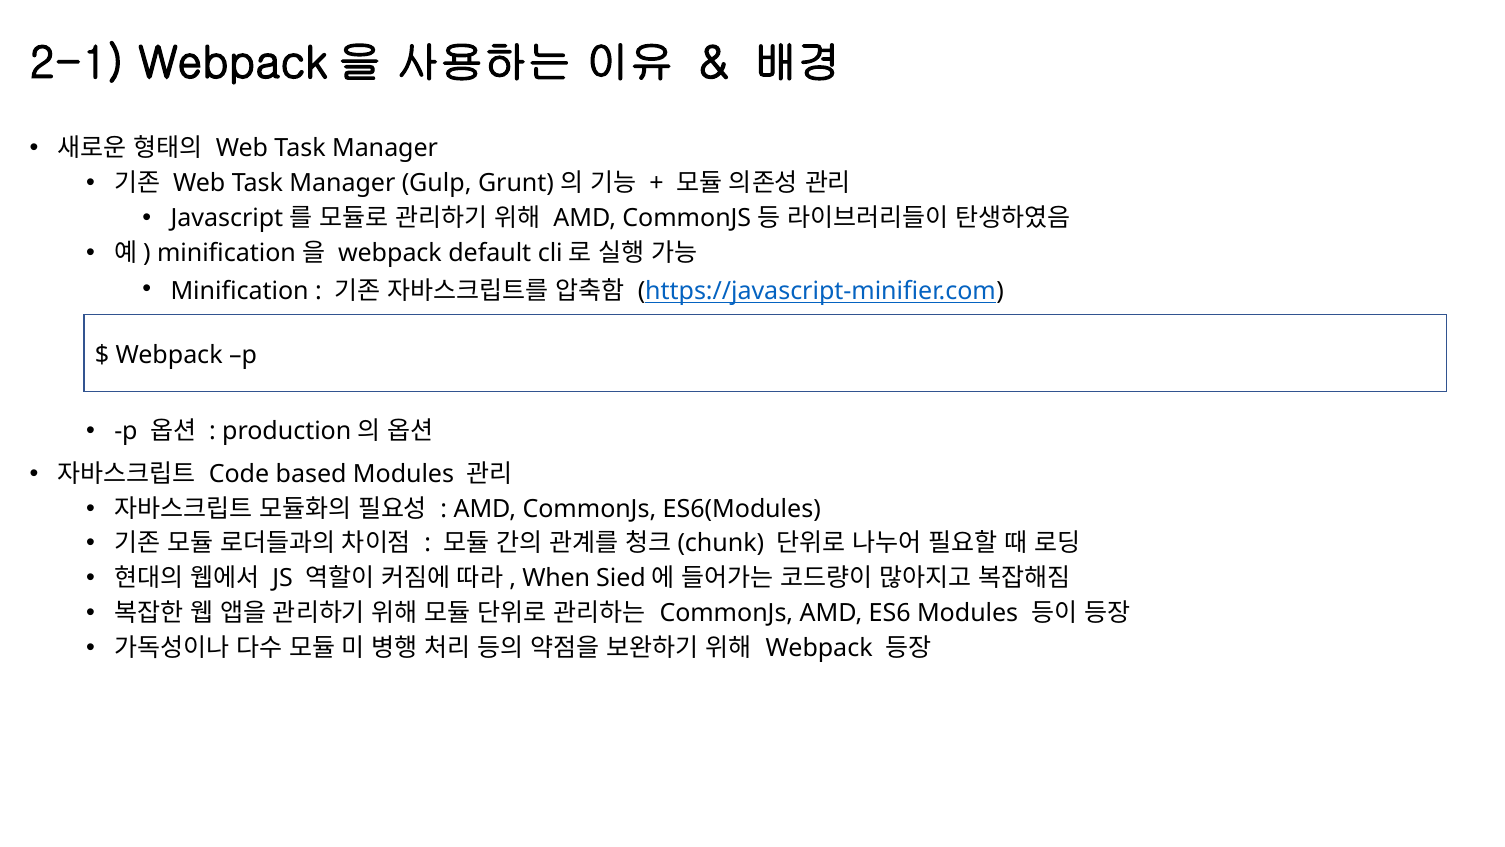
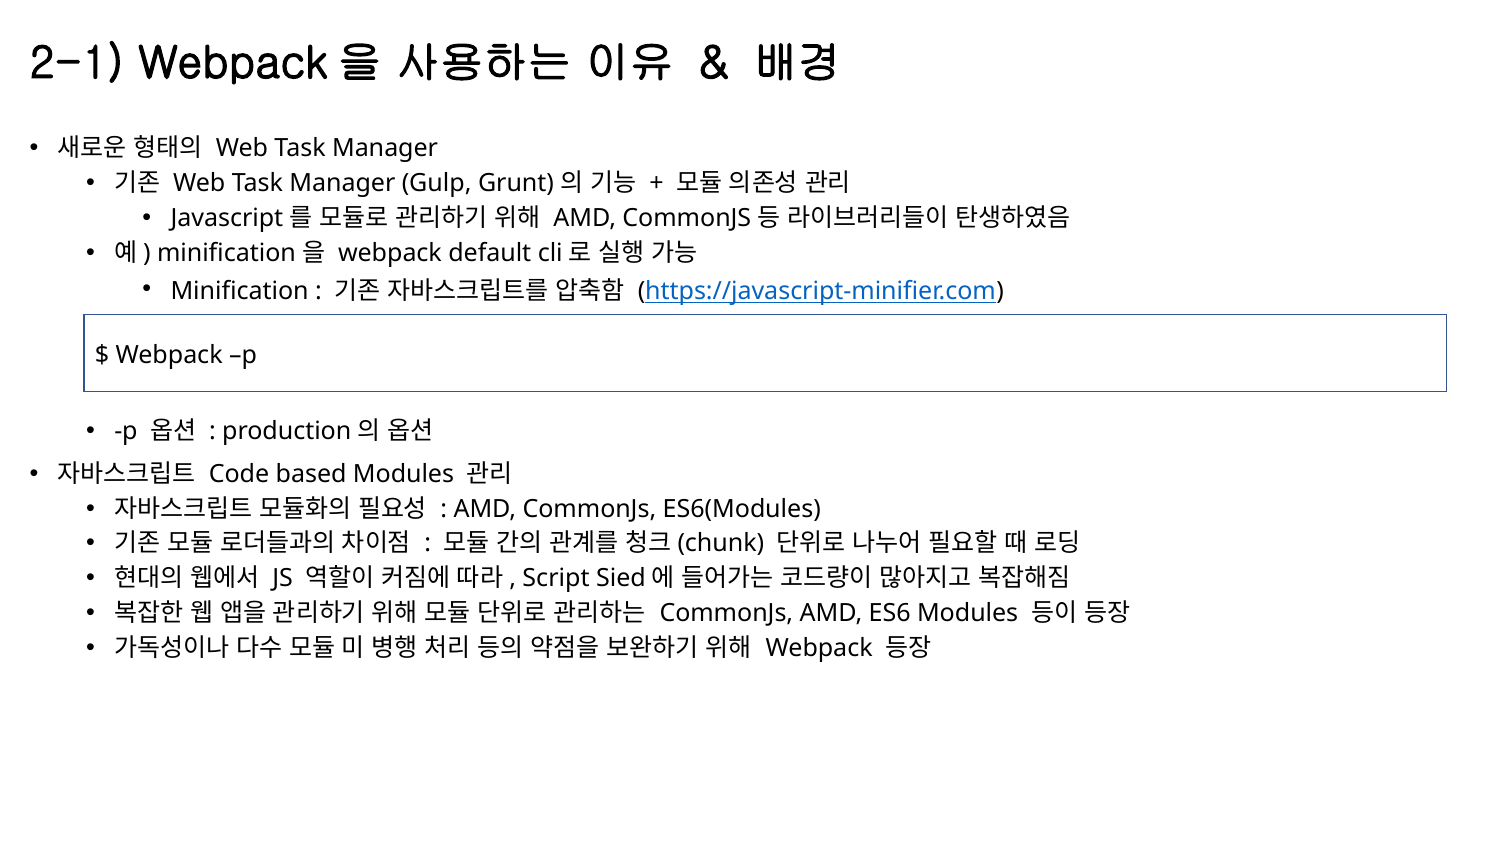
When: When -> Script
